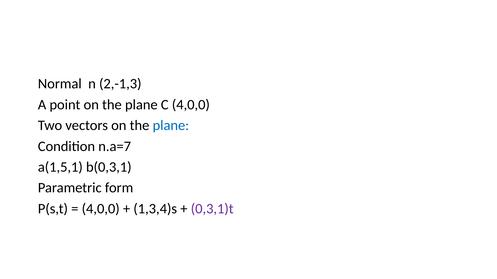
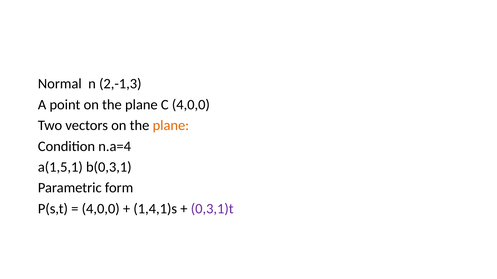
plane at (171, 126) colour: blue -> orange
n.a=7: n.a=7 -> n.a=4
1,3,4)s: 1,3,4)s -> 1,4,1)s
